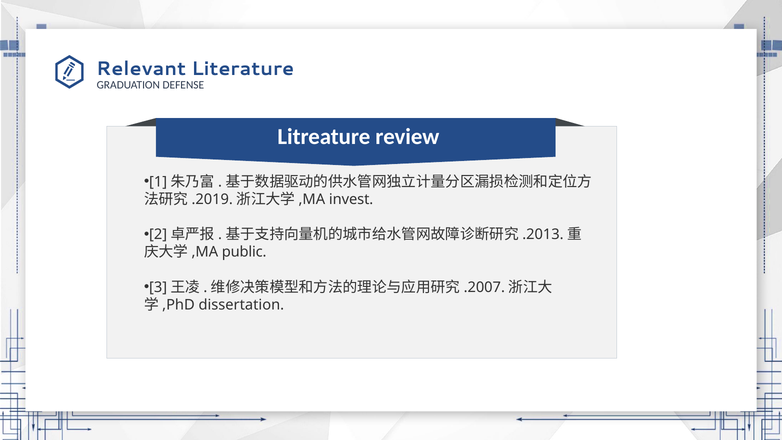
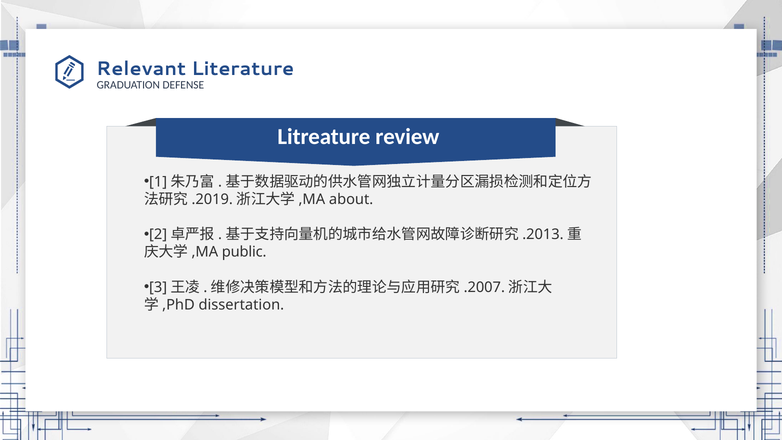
invest: invest -> about
